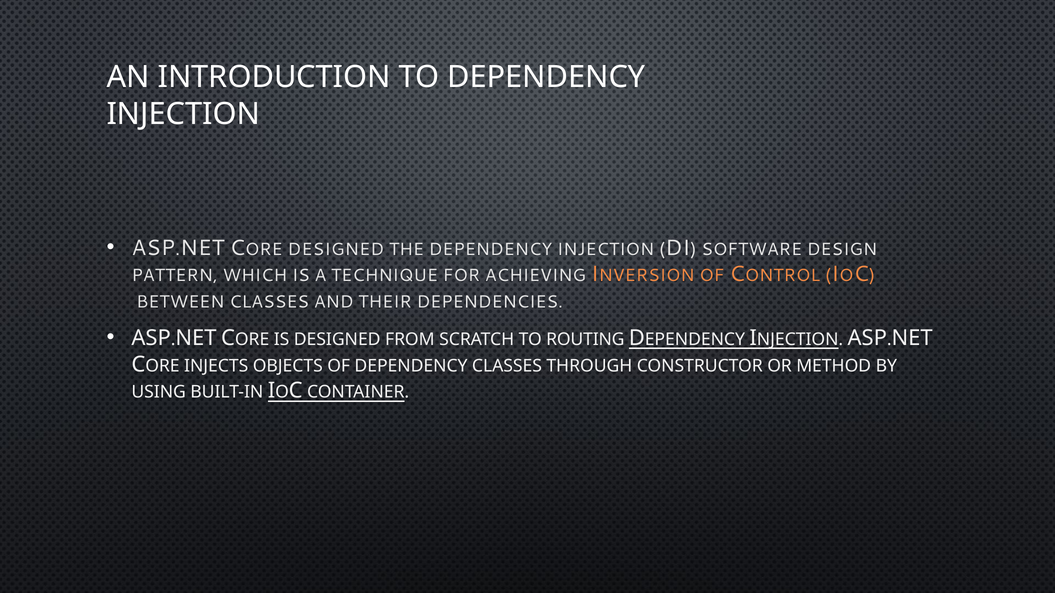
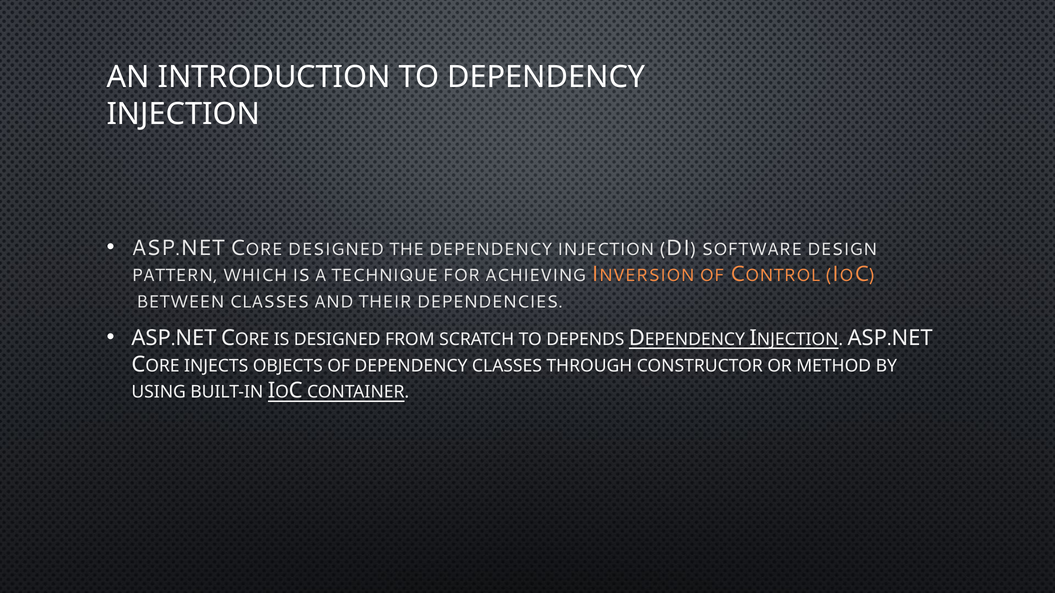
ROUTING: ROUTING -> DEPENDS
